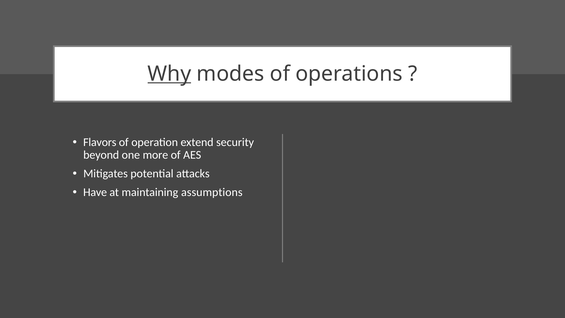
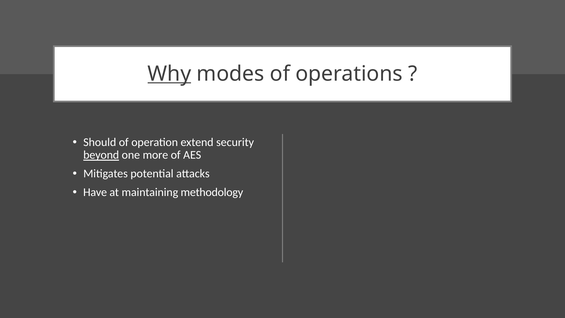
Flavors: Flavors -> Should
beyond underline: none -> present
assumptions: assumptions -> methodology
